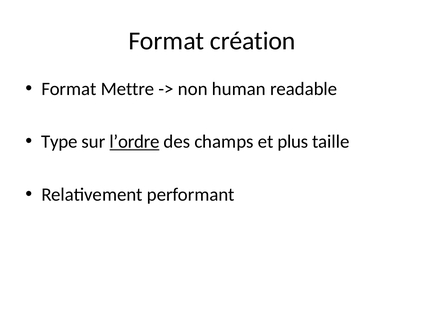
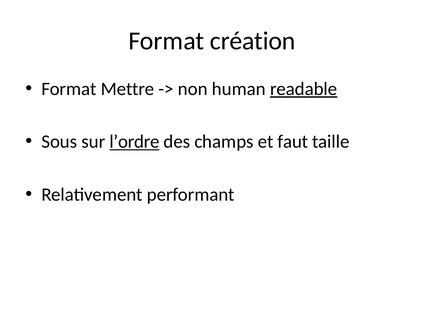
readable underline: none -> present
Type: Type -> Sous
plus: plus -> faut
